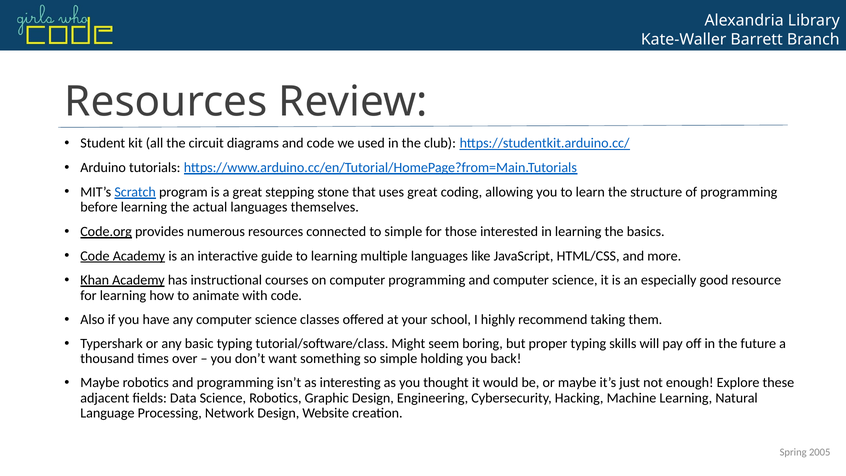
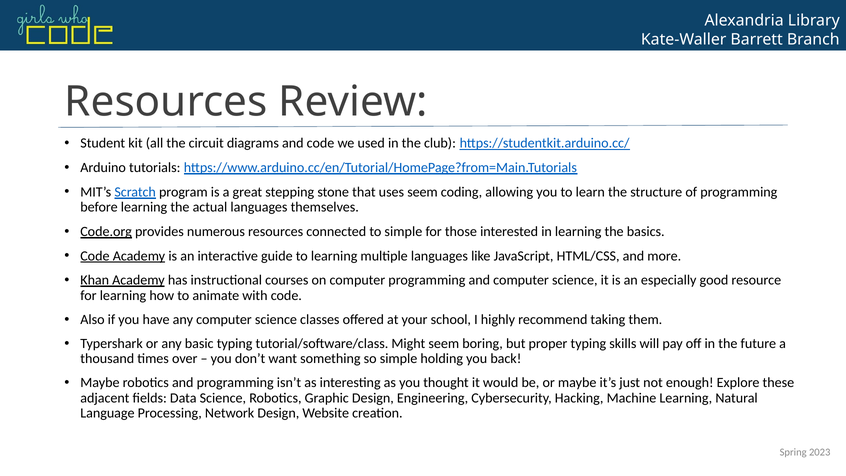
uses great: great -> seem
2005: 2005 -> 2023
